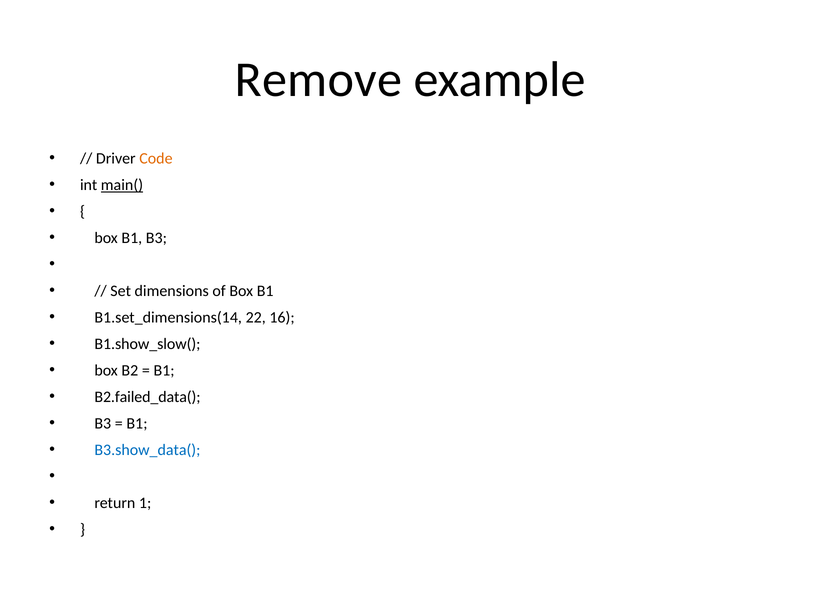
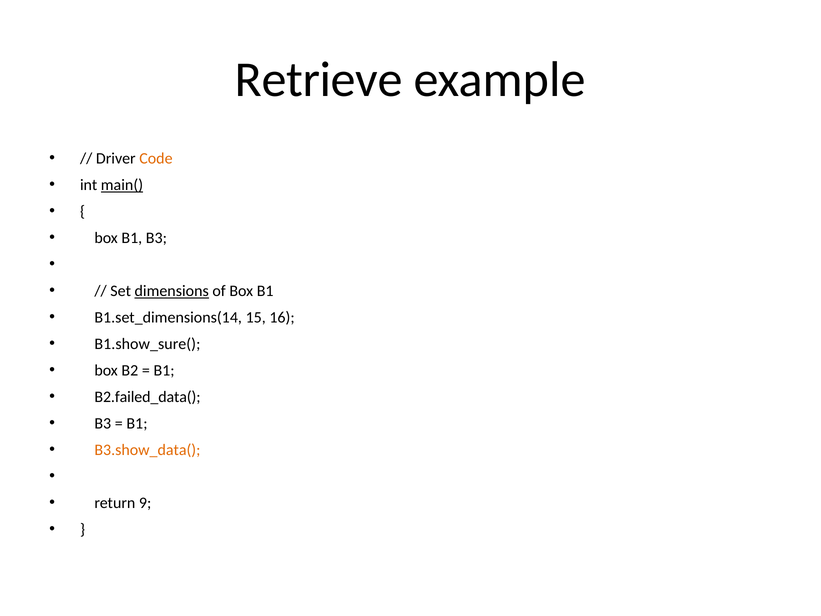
Remove: Remove -> Retrieve
dimensions underline: none -> present
22: 22 -> 15
B1.show_slow(: B1.show_slow( -> B1.show_sure(
B3.show_data( colour: blue -> orange
1: 1 -> 9
